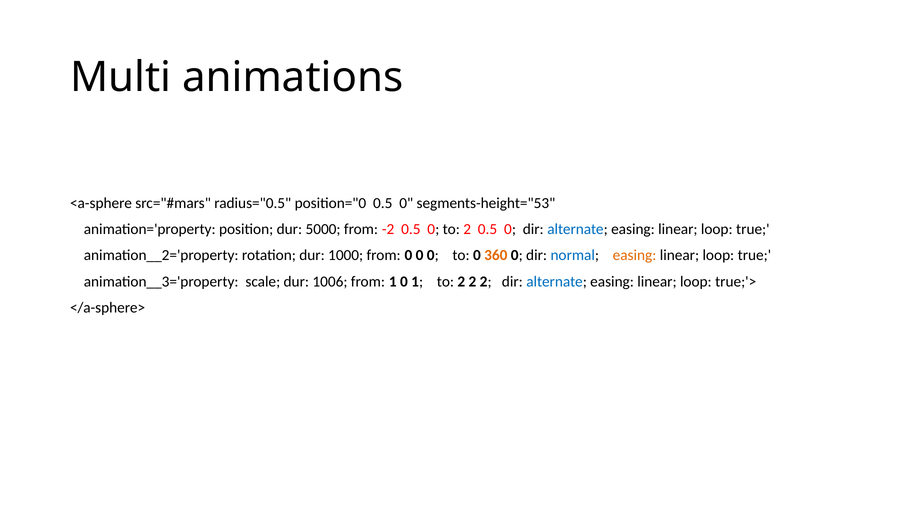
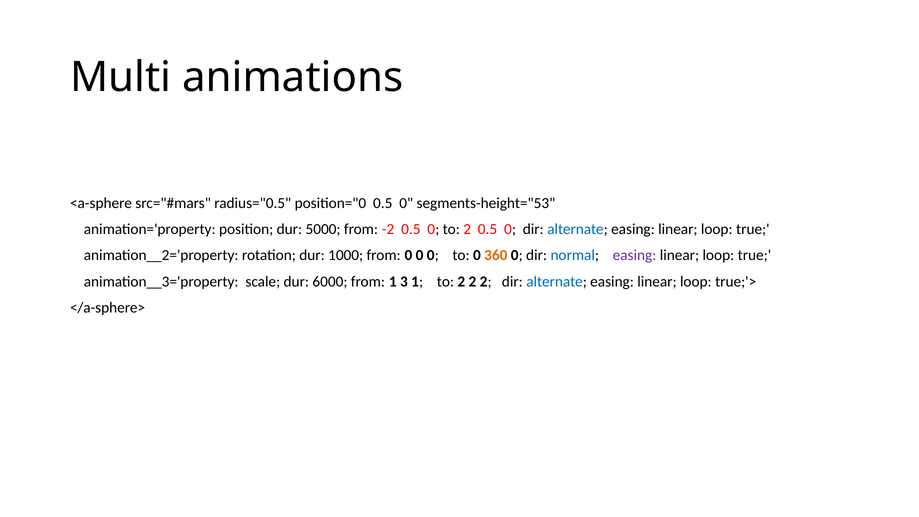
easing at (635, 255) colour: orange -> purple
1006: 1006 -> 6000
1 0: 0 -> 3
